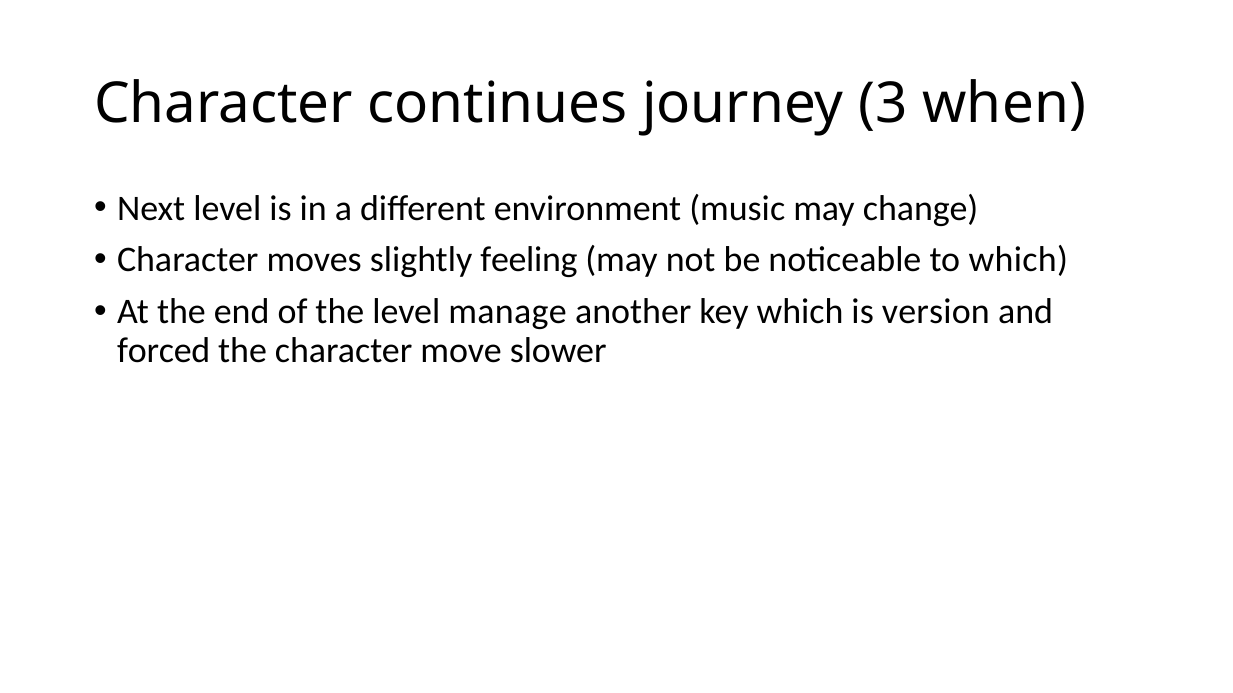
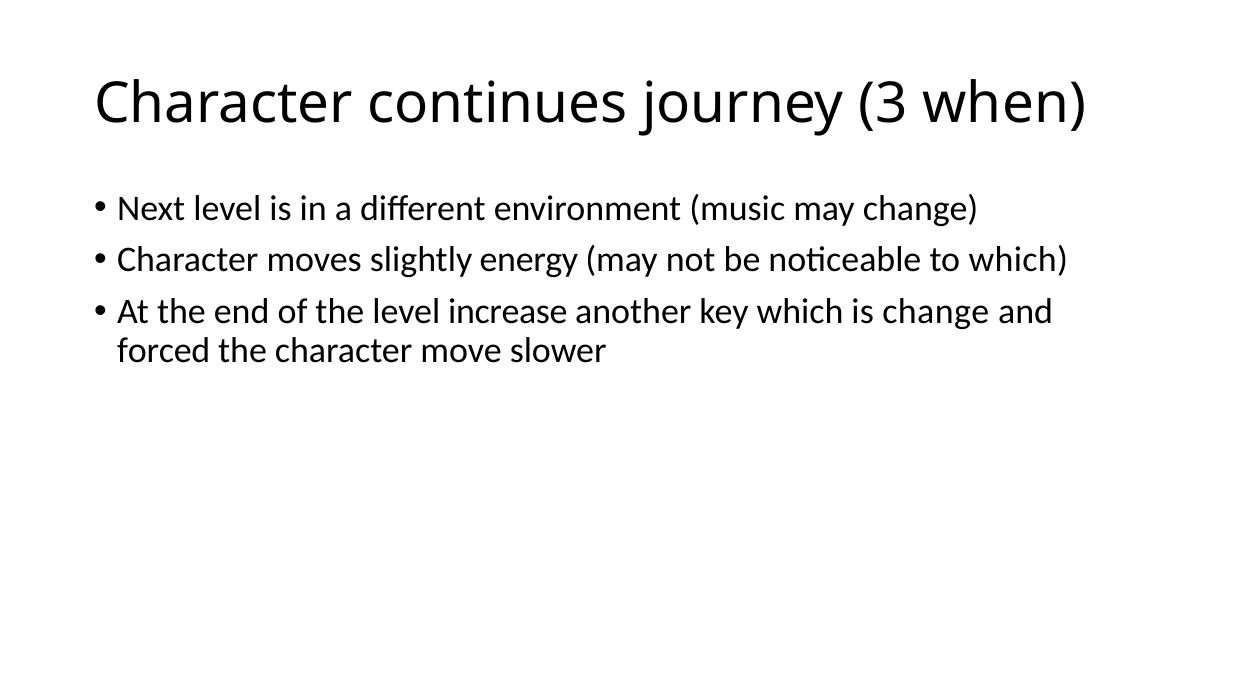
feeling: feeling -> energy
manage: manage -> increase
is version: version -> change
